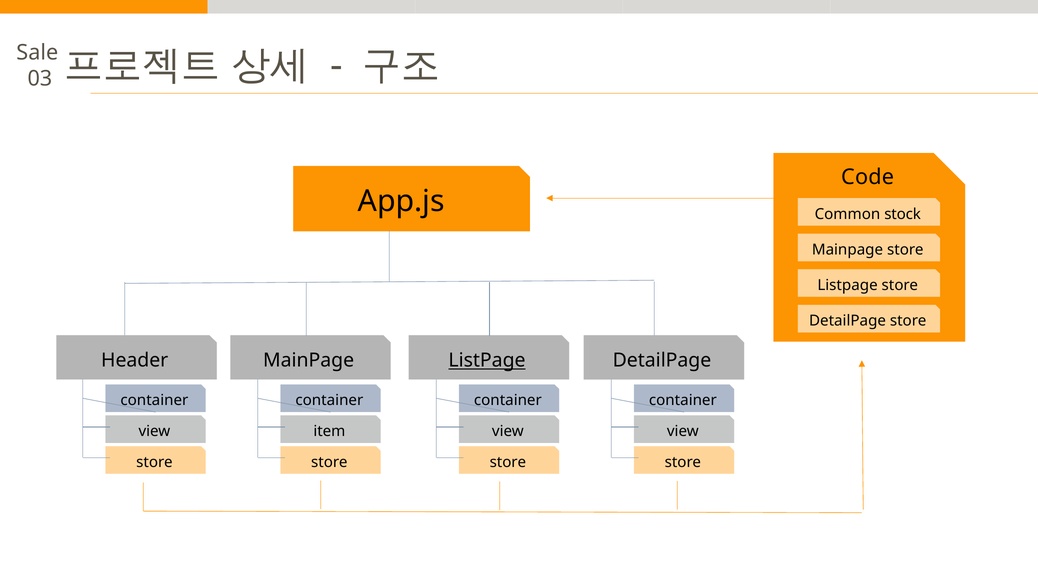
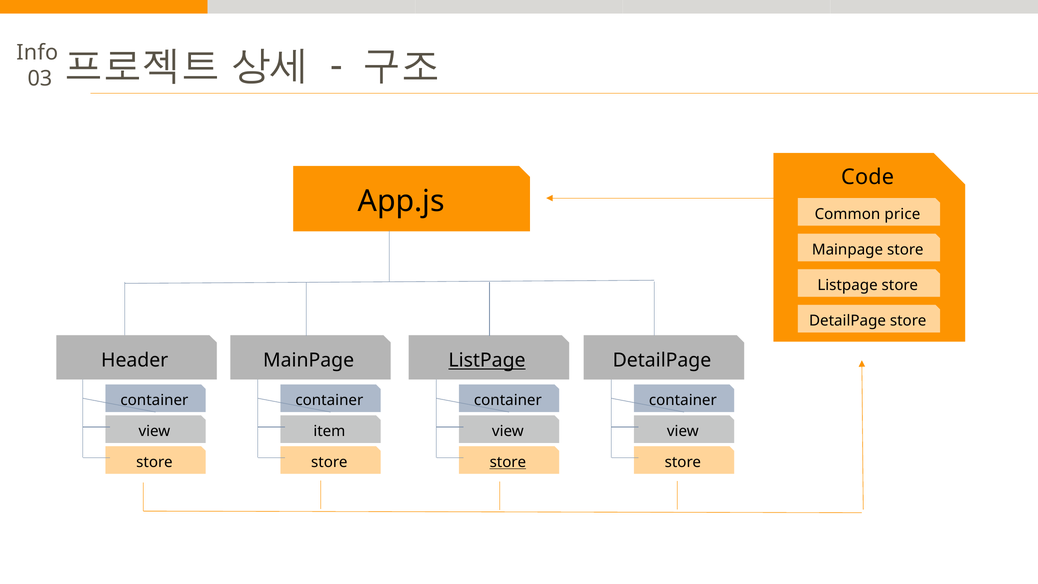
Sale: Sale -> Info
stock: stock -> price
store at (508, 462) underline: none -> present
